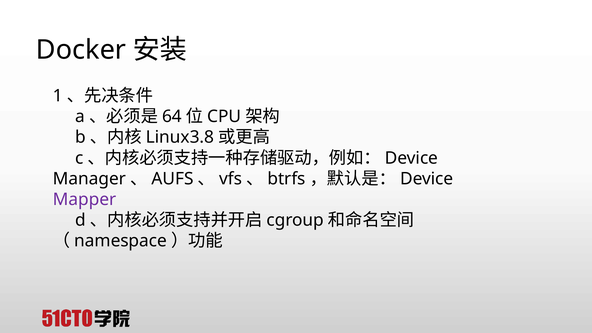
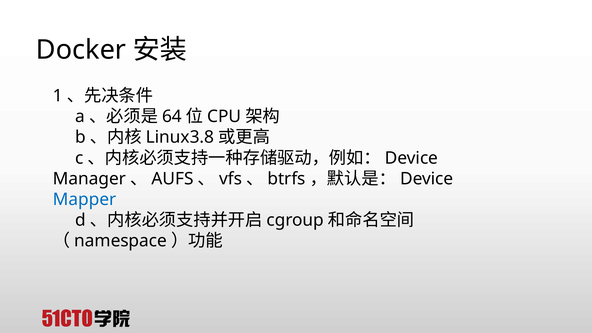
Mapper colour: purple -> blue
